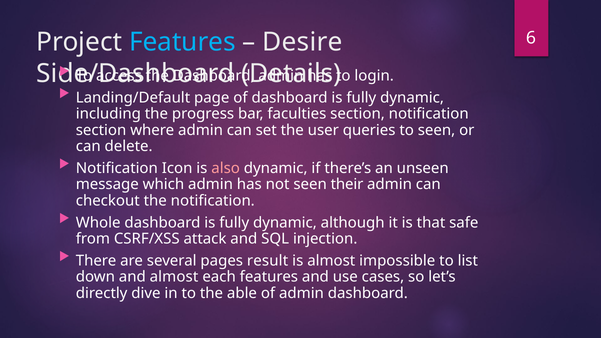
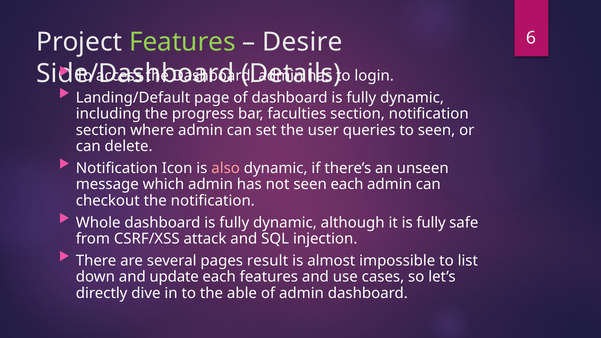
Features at (182, 42) colour: light blue -> light green
seen their: their -> each
it is that: that -> fully
and almost: almost -> update
